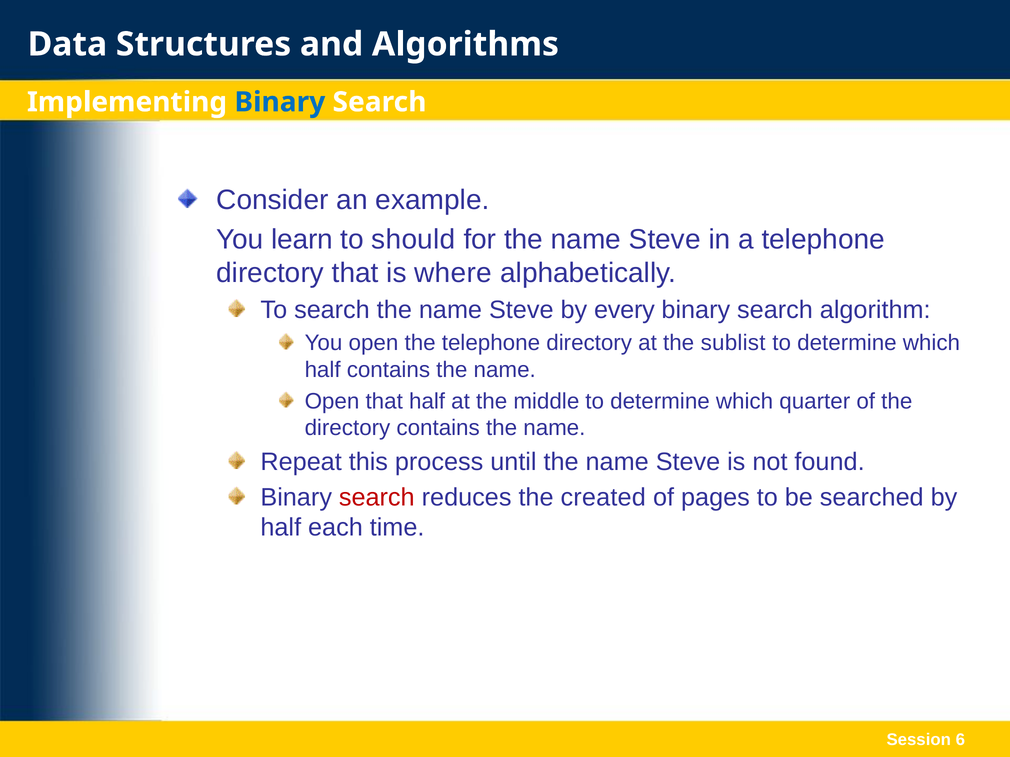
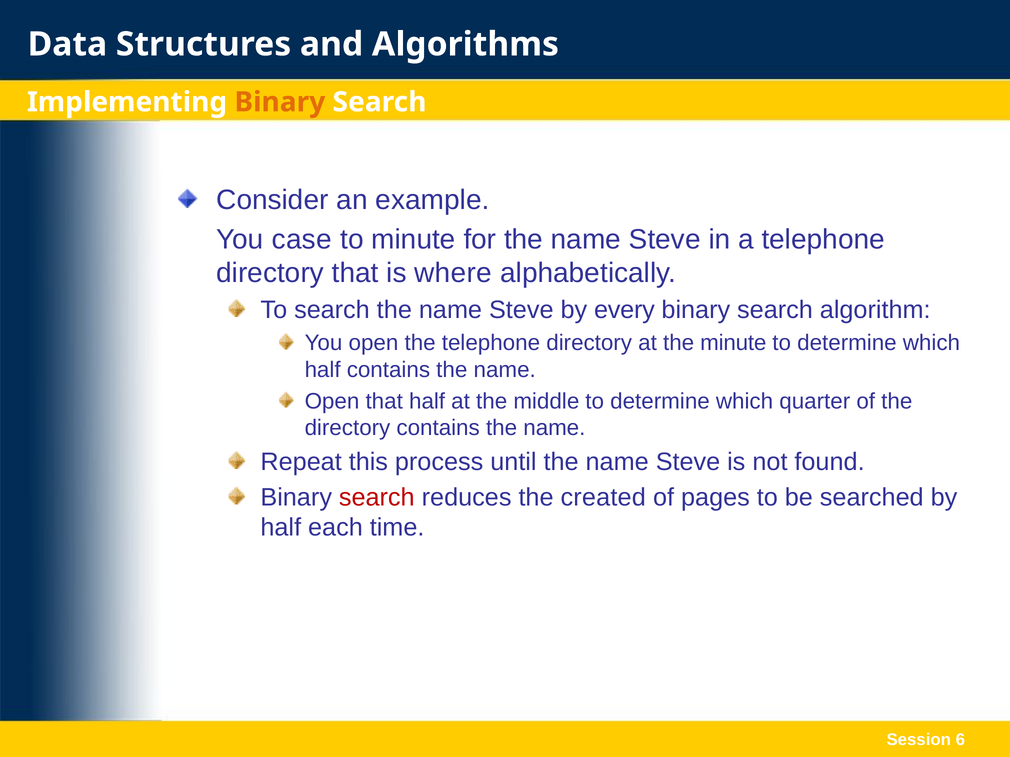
Binary at (280, 102) colour: blue -> orange
learn: learn -> case
to should: should -> minute
the sublist: sublist -> minute
